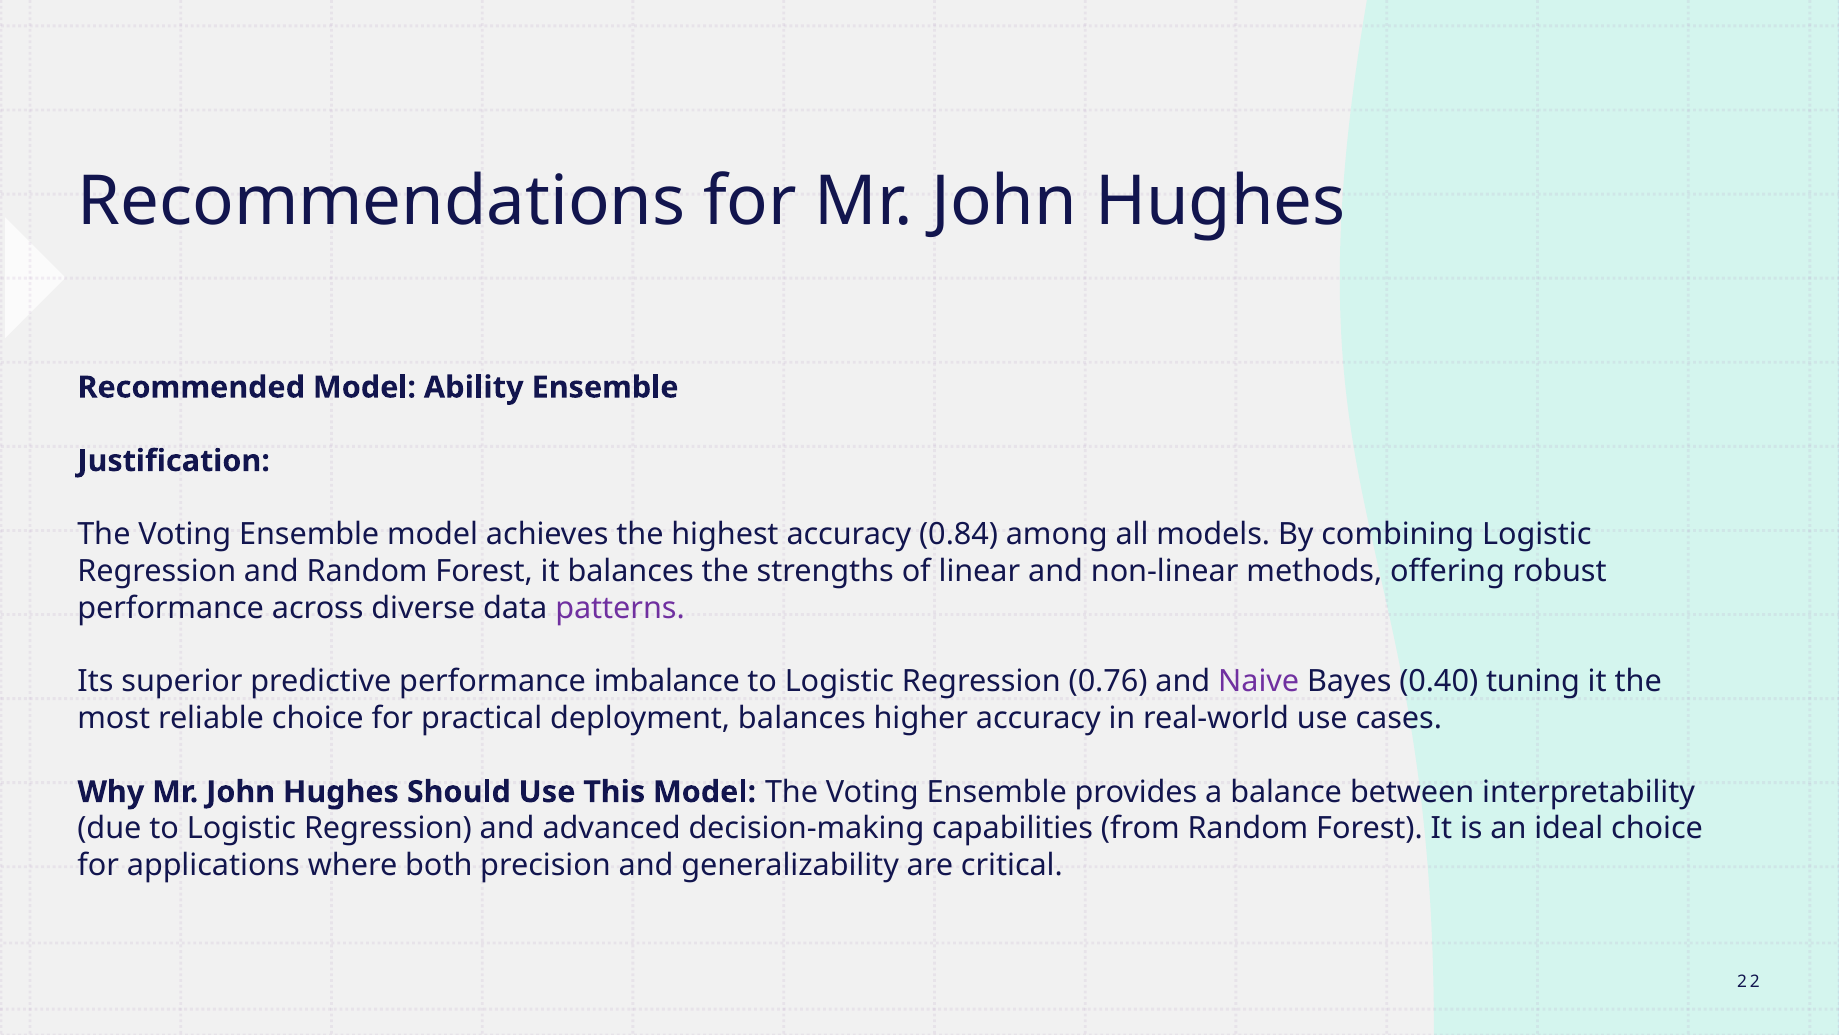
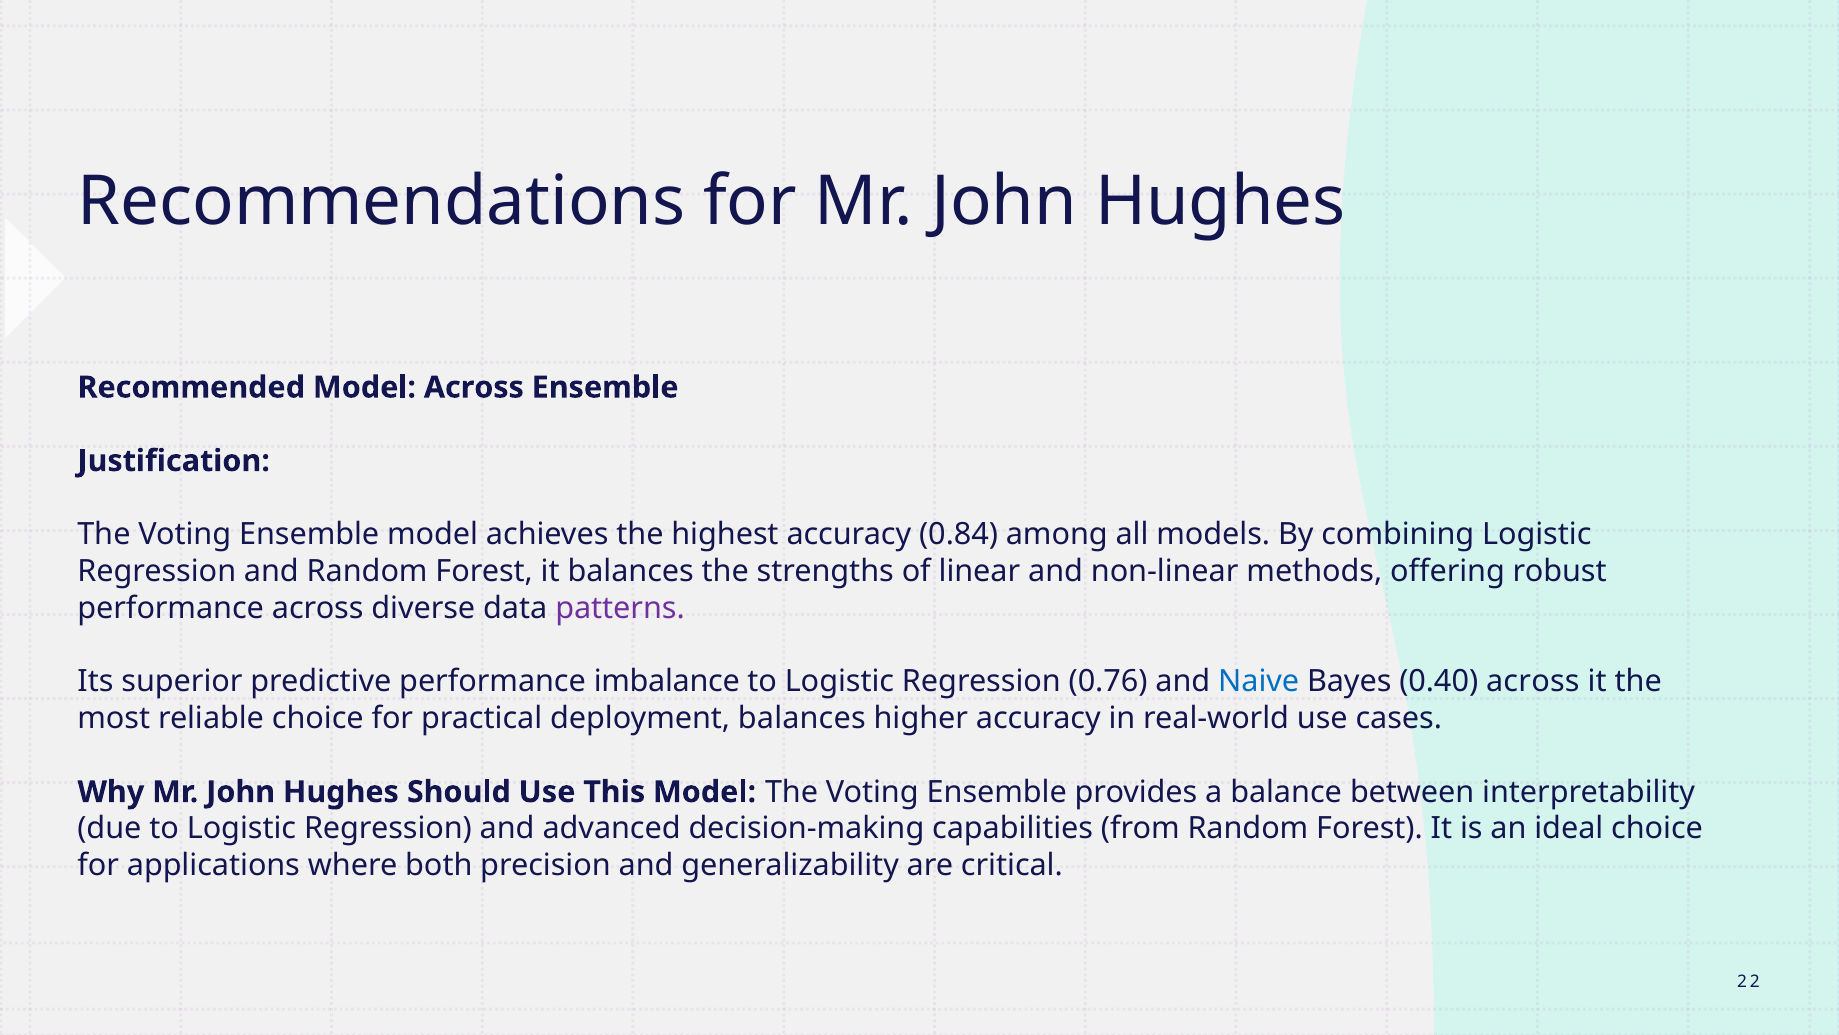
Model Ability: Ability -> Across
Naive colour: purple -> blue
0.40 tuning: tuning -> across
